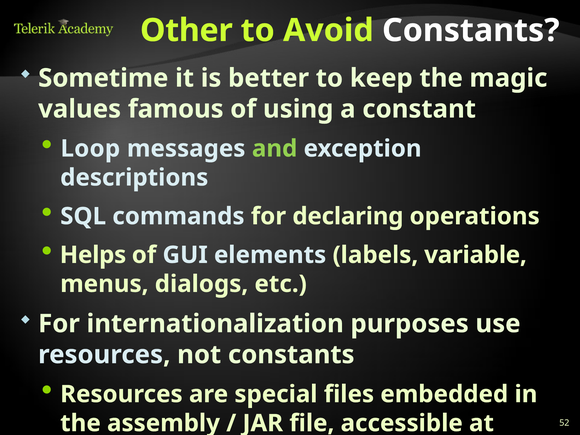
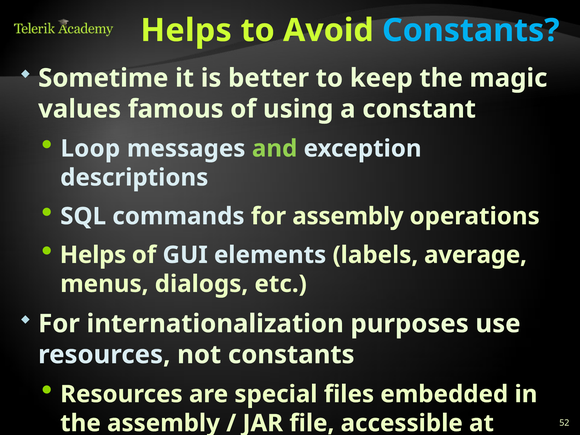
Other at (186, 30): Other -> Helps
Constants at (471, 30) colour: white -> light blue
for declaring: declaring -> assembly
variable: variable -> average
